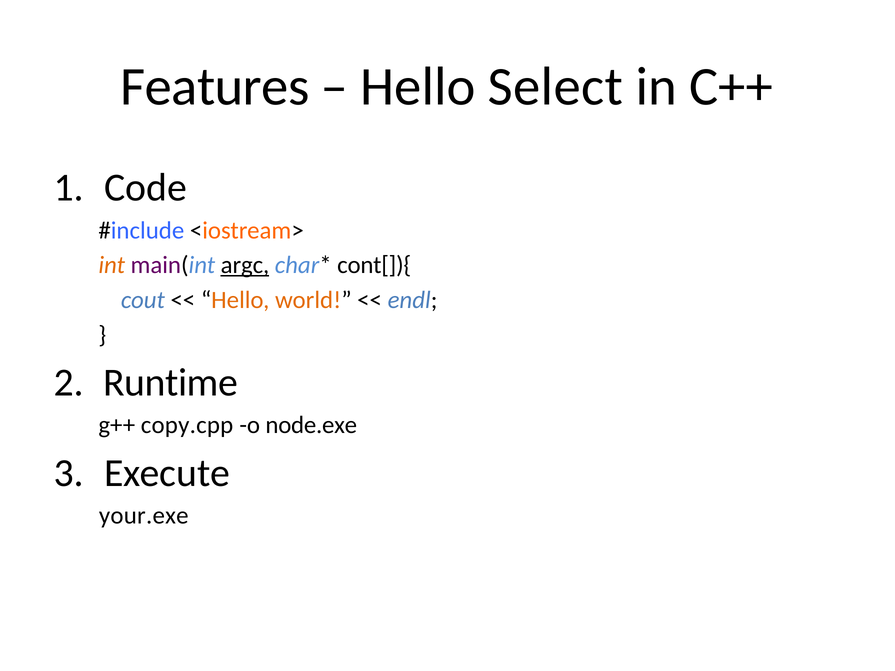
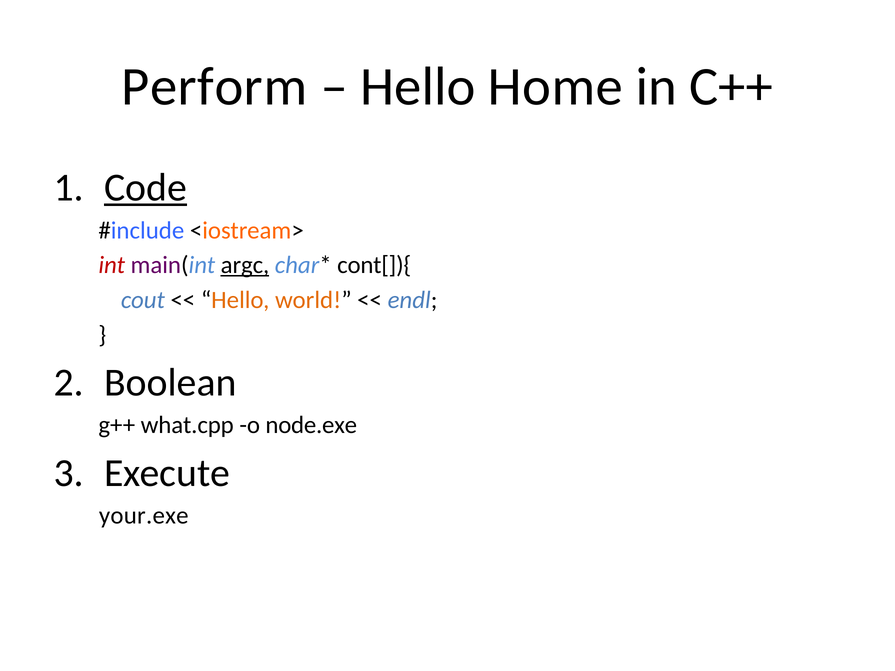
Features: Features -> Perform
Select: Select -> Home
Code underline: none -> present
int colour: orange -> red
Runtime: Runtime -> Boolean
copy.cpp: copy.cpp -> what.cpp
